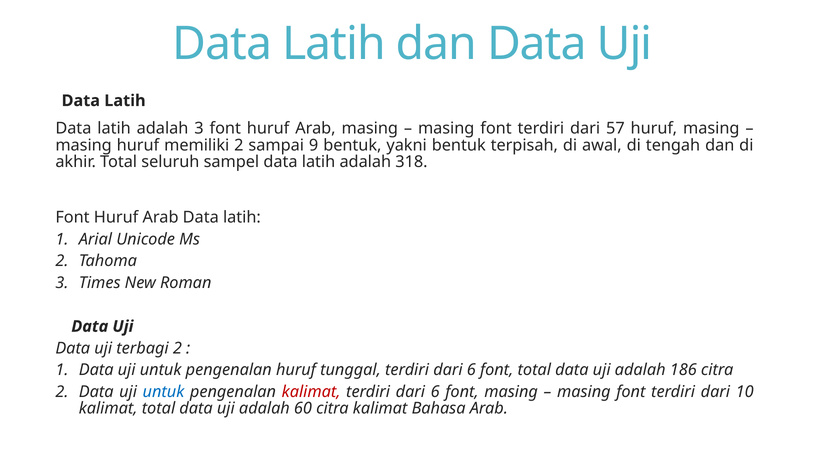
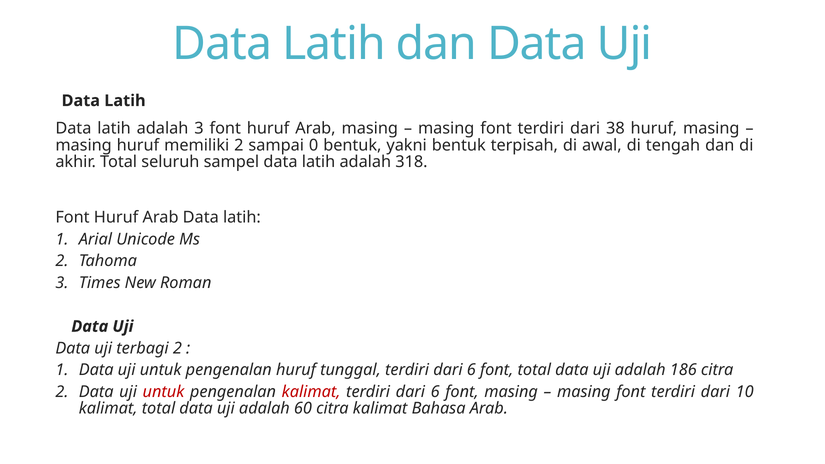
57: 57 -> 38
9: 9 -> 0
untuk at (163, 392) colour: blue -> red
